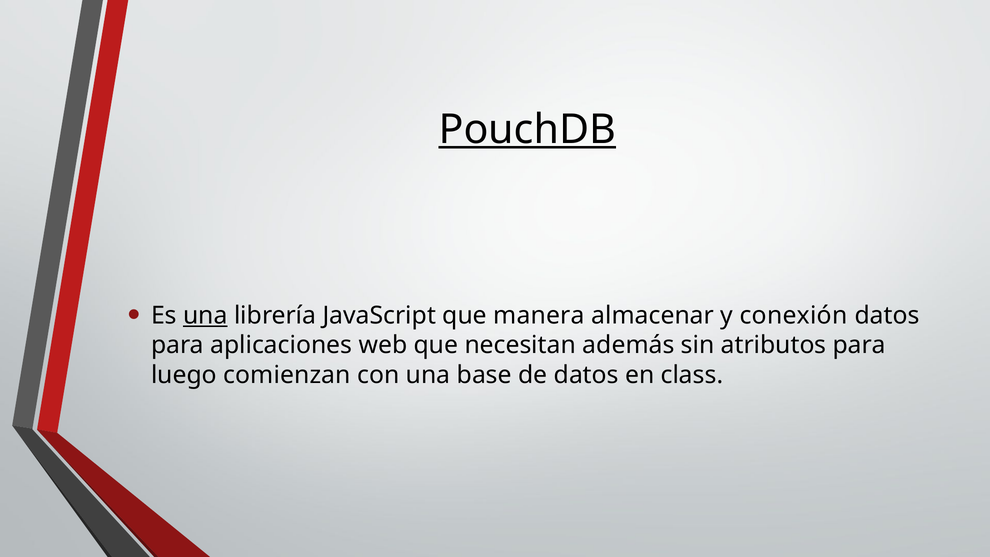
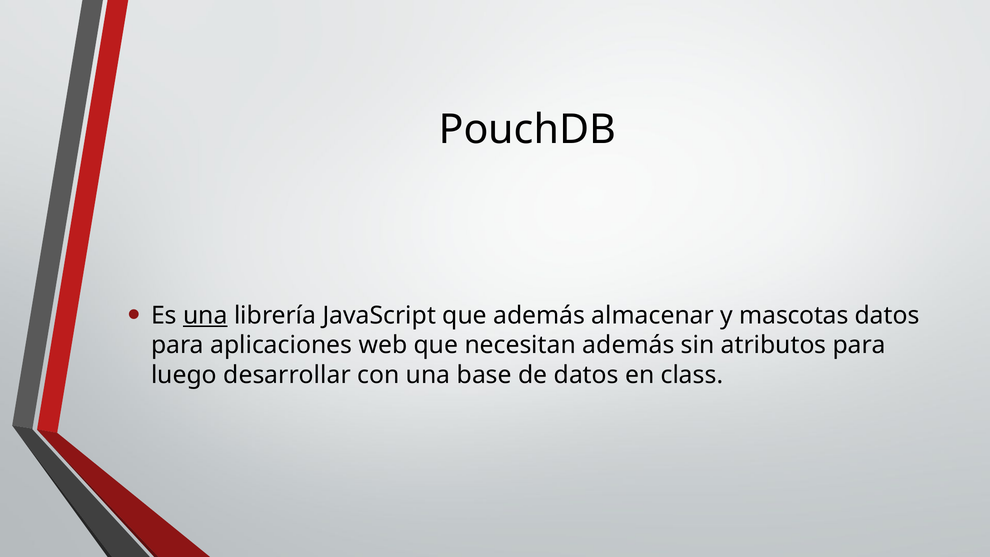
PouchDB underline: present -> none
que manera: manera -> además
conexión: conexión -> mascotas
comienzan: comienzan -> desarrollar
